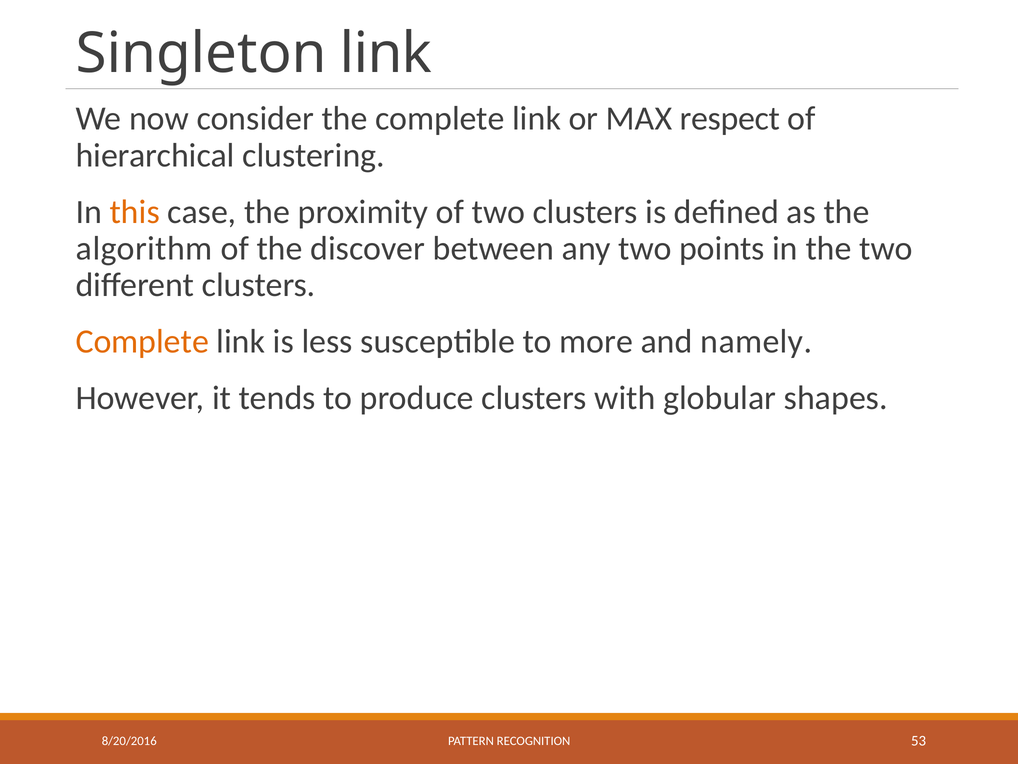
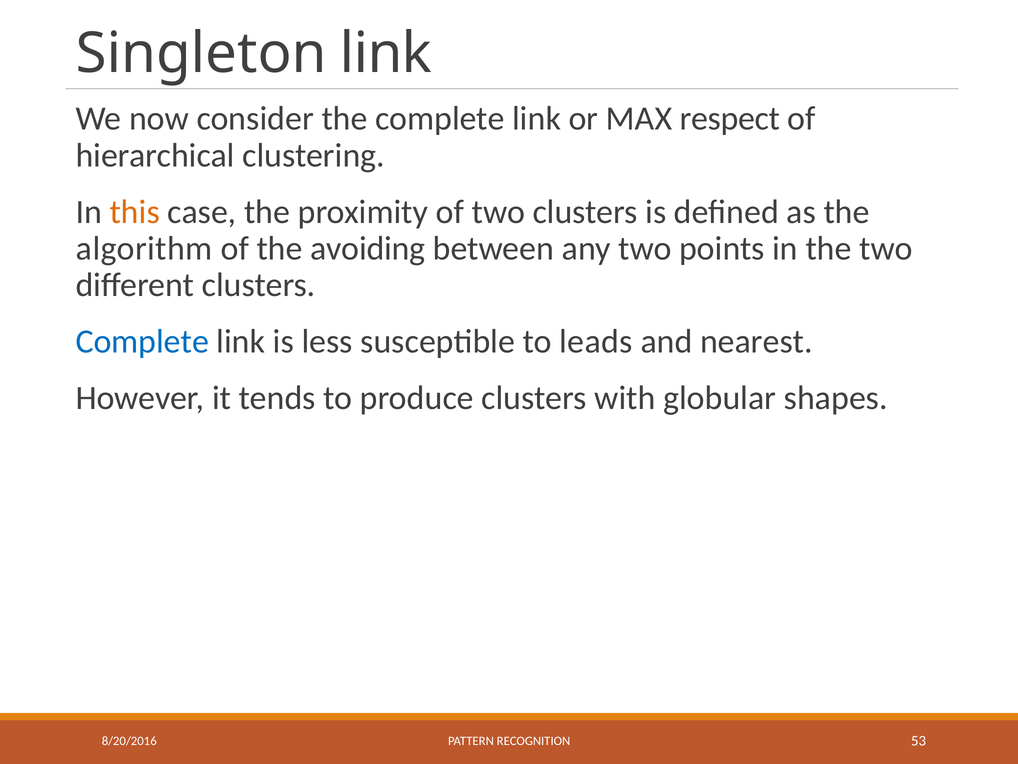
discover: discover -> avoiding
Complete at (142, 341) colour: orange -> blue
more: more -> leads
namely: namely -> nearest
